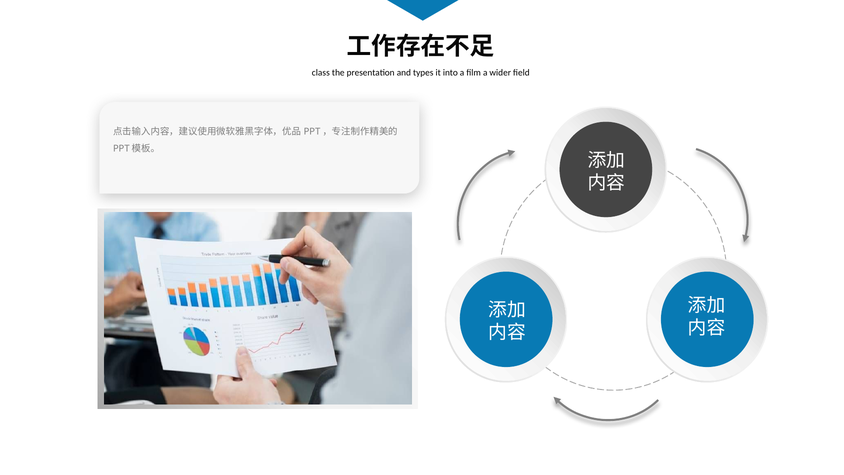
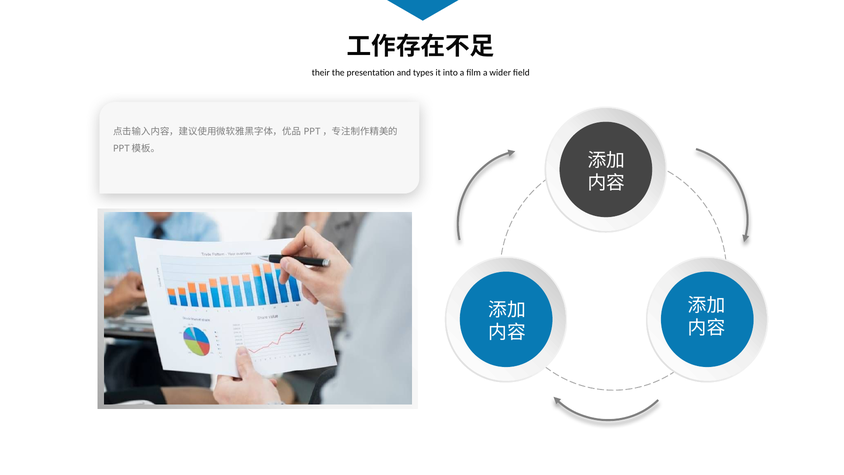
class: class -> their
